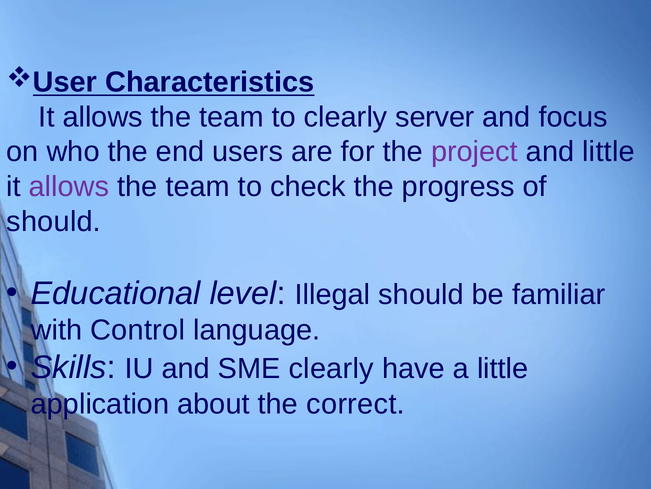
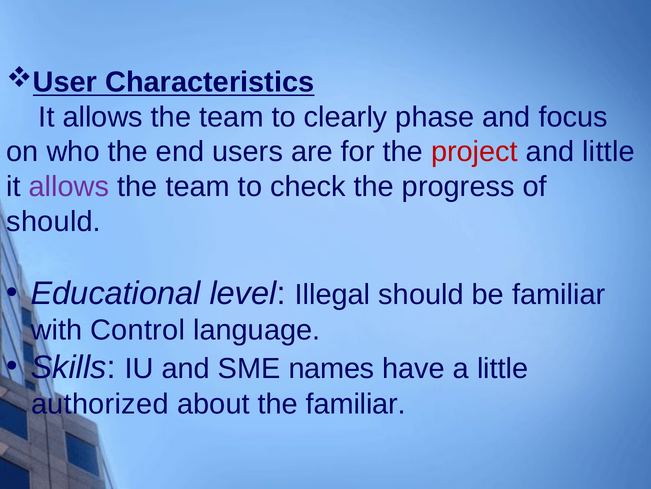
server: server -> phase
project colour: purple -> red
SME clearly: clearly -> names
application: application -> authorized
the correct: correct -> familiar
